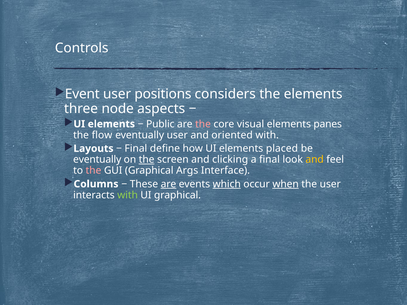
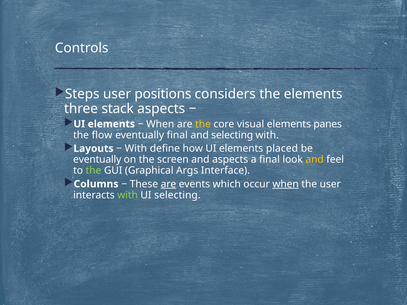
Event: Event -> Steps
node: node -> stack
Public at (160, 124): Public -> When
the at (203, 124) colour: pink -> yellow
eventually user: user -> final
and oriented: oriented -> selecting
Final at (136, 149): Final -> With
the at (147, 160) underline: present -> none
and clicking: clicking -> aspects
the at (94, 171) colour: pink -> light green
which underline: present -> none
UI graphical: graphical -> selecting
